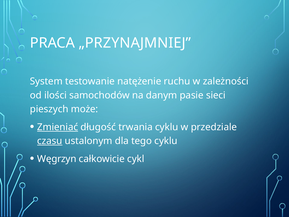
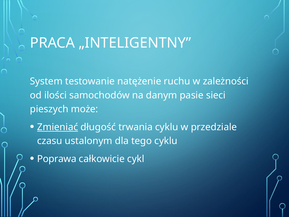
„PRZYNAJMNIEJ: „PRZYNAJMNIEJ -> „INTELIGENTNY
czasu underline: present -> none
Węgrzyn: Węgrzyn -> Poprawa
